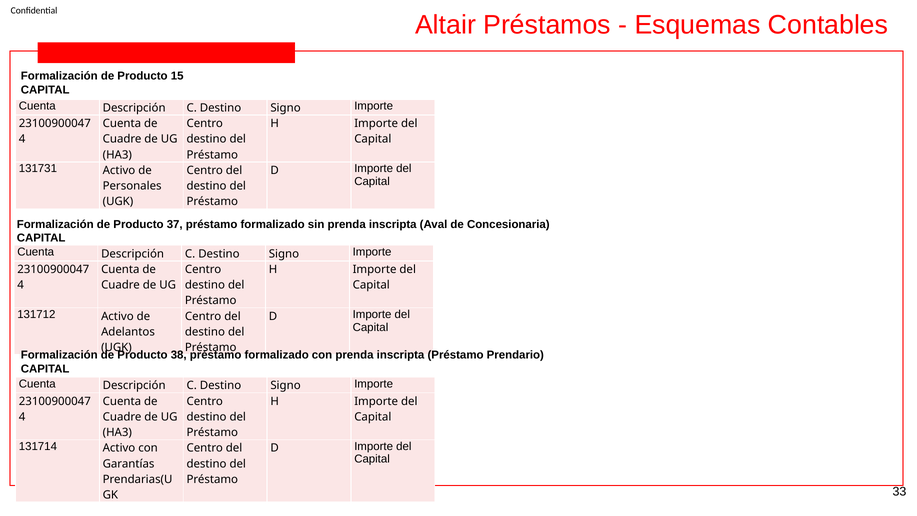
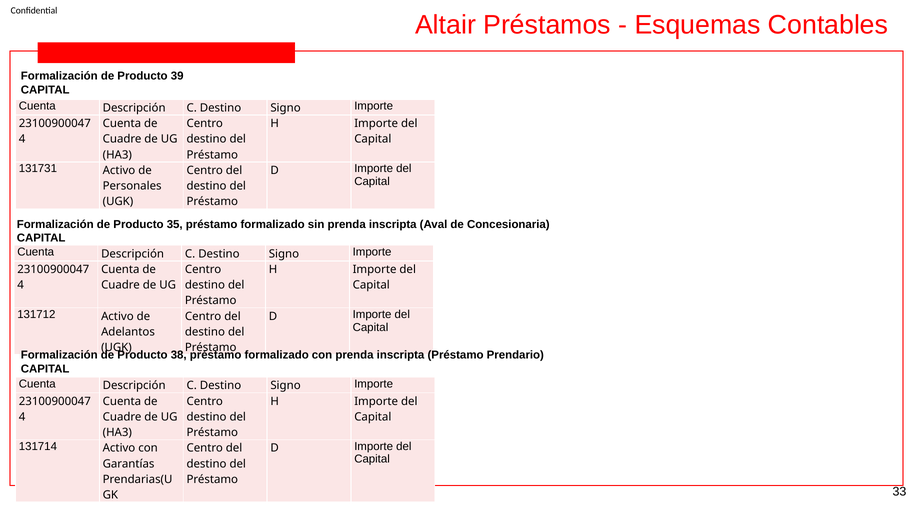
15: 15 -> 39
37: 37 -> 35
